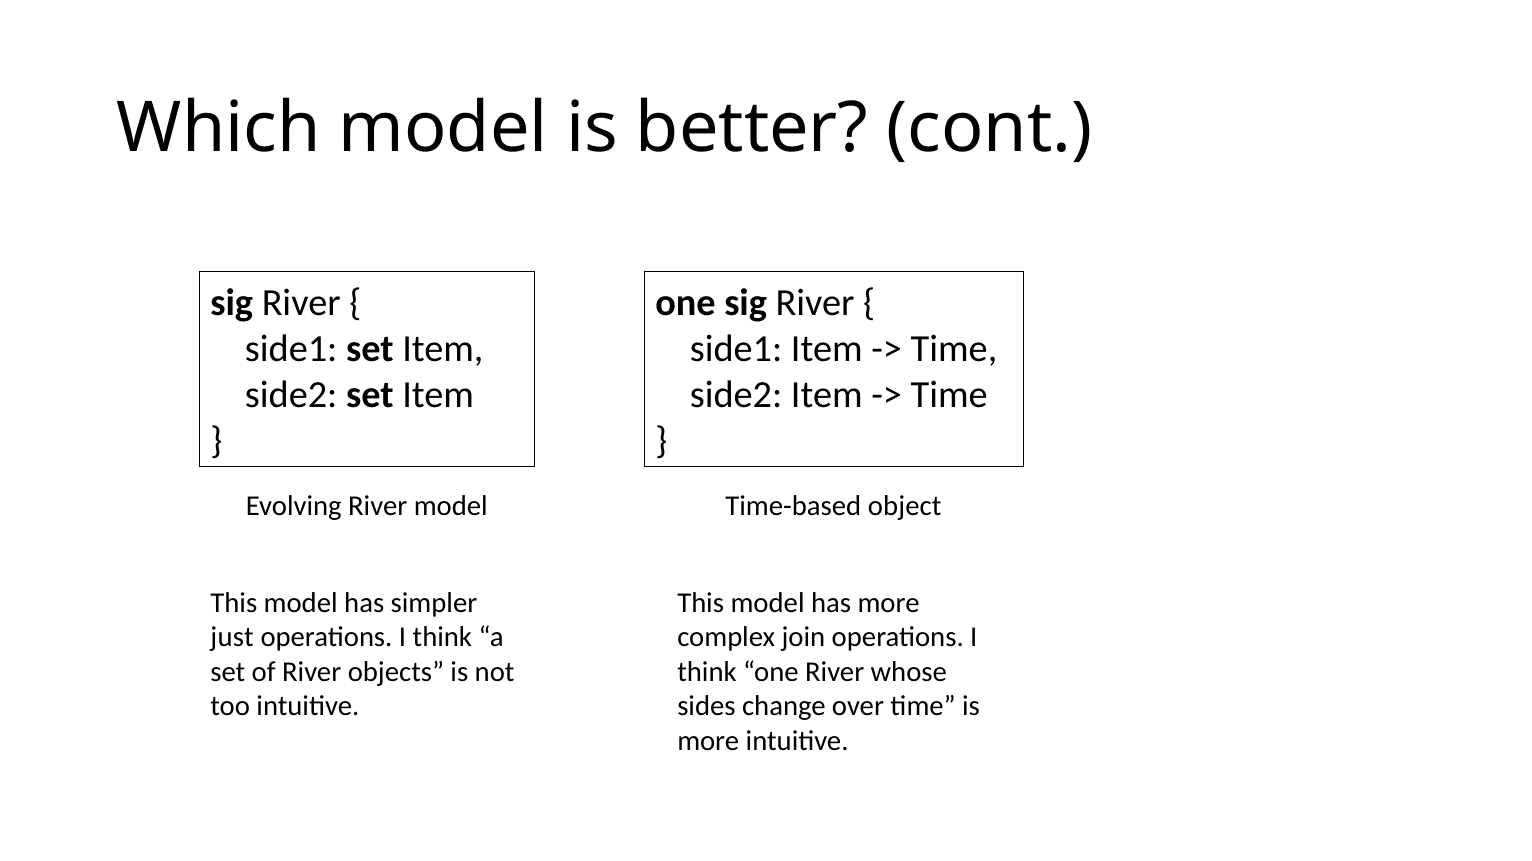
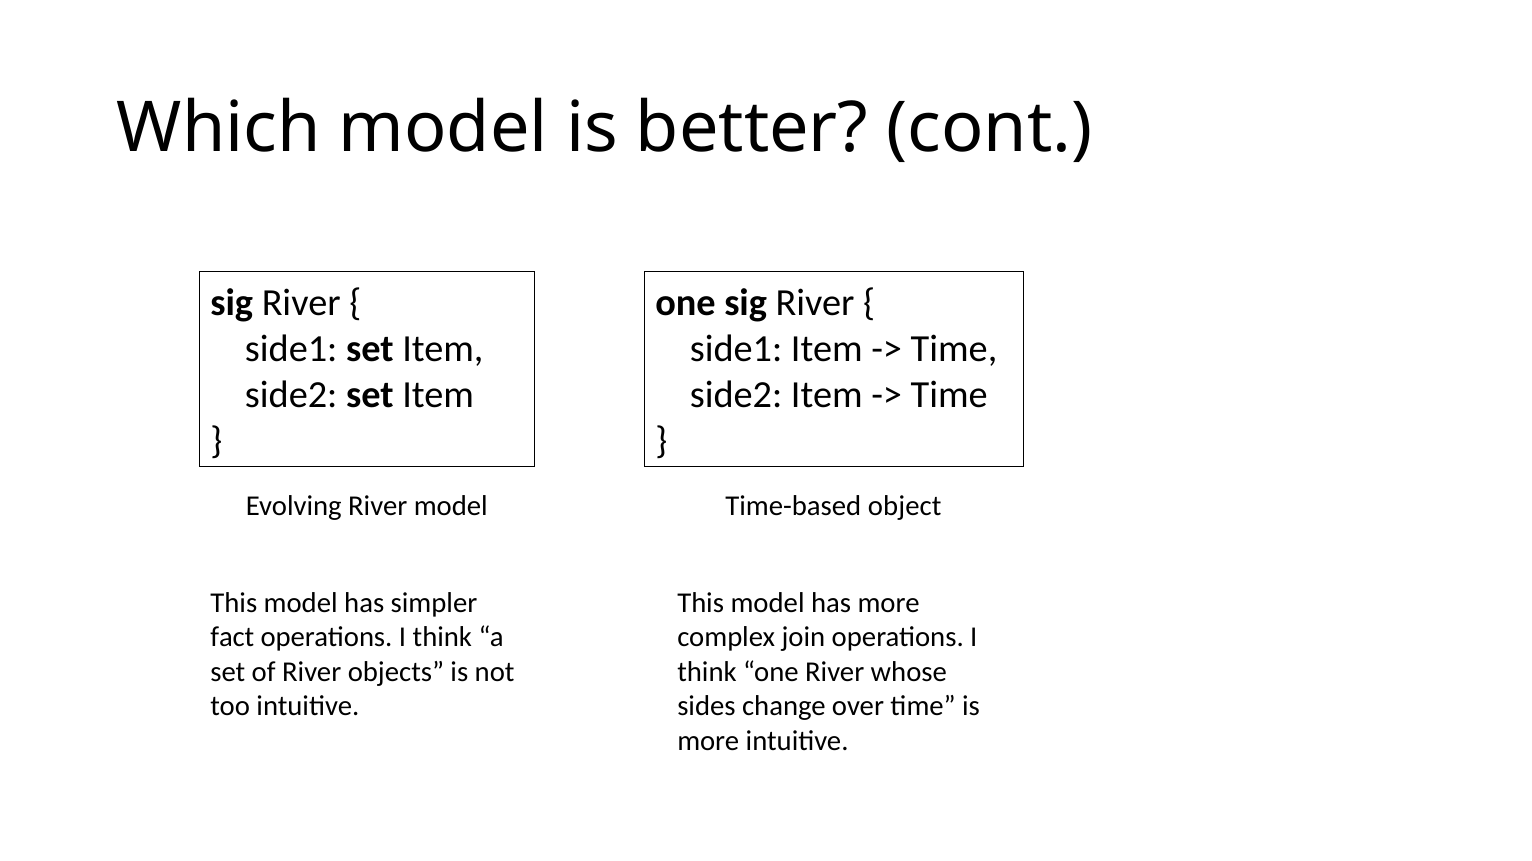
just: just -> fact
